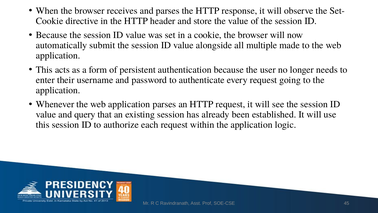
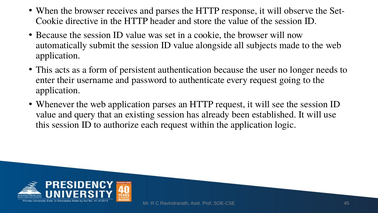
multiple: multiple -> subjects
